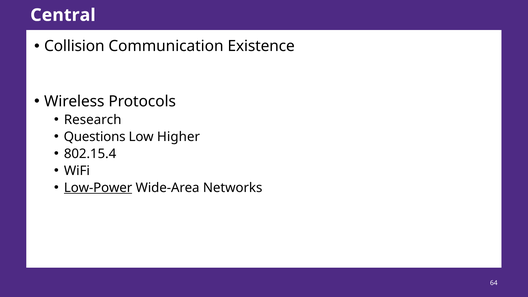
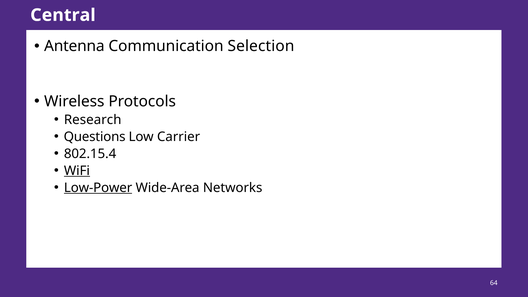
Collision: Collision -> Antenna
Existence: Existence -> Selection
Higher: Higher -> Carrier
WiFi underline: none -> present
